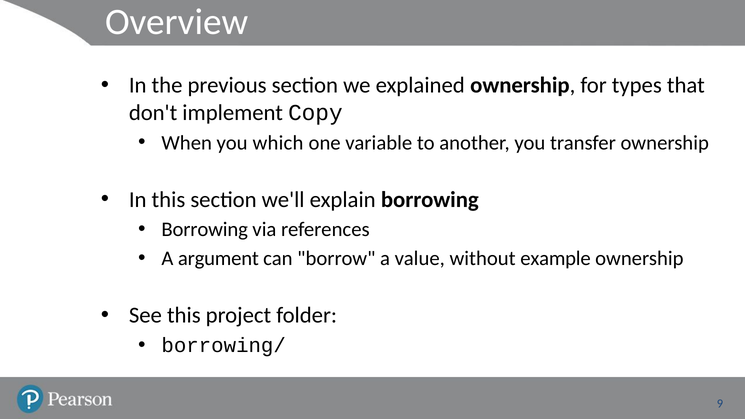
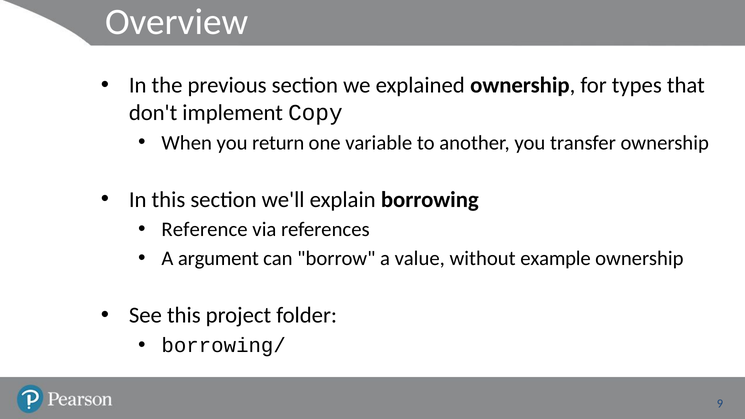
which: which -> return
Borrowing at (205, 230): Borrowing -> Reference
